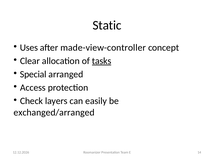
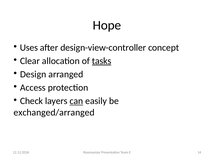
Static: Static -> Hope
made-view-controller: made-view-controller -> design-view-controller
Special: Special -> Design
can underline: none -> present
